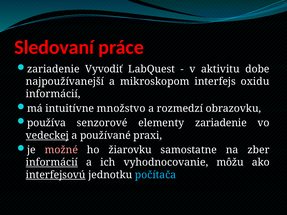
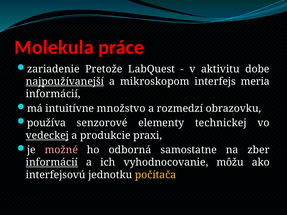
Sledovaní: Sledovaní -> Molekula
Vyvodiť: Vyvodiť -> Pretože
najpoužívanejší underline: none -> present
oxidu: oxidu -> meria
elementy zariadenie: zariadenie -> technickej
používané: používané -> produkcie
žiarovku: žiarovku -> odborná
interfejsovú underline: present -> none
počítača colour: light blue -> yellow
